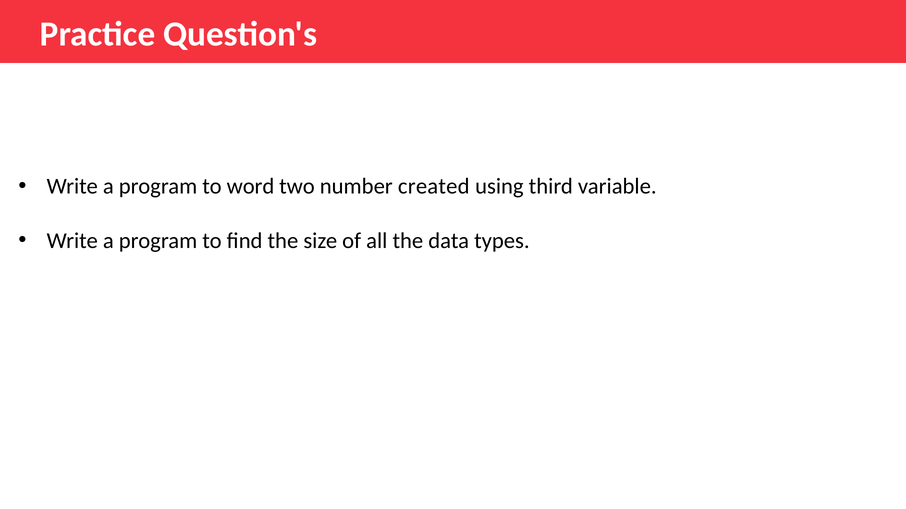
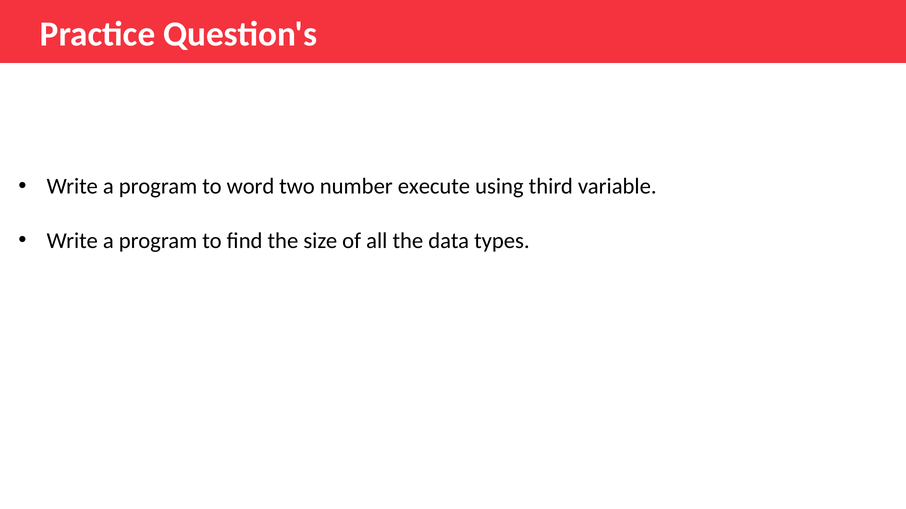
created: created -> execute
